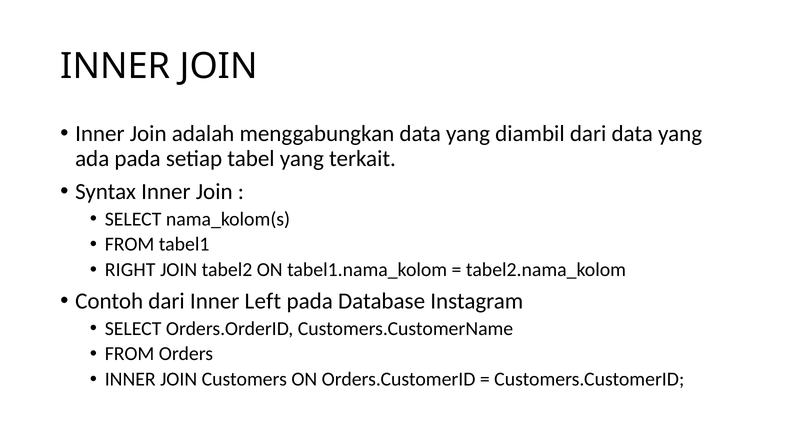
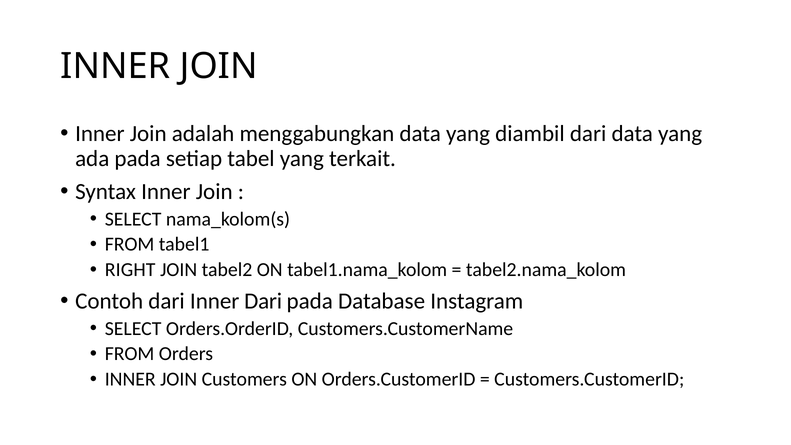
Inner Left: Left -> Dari
